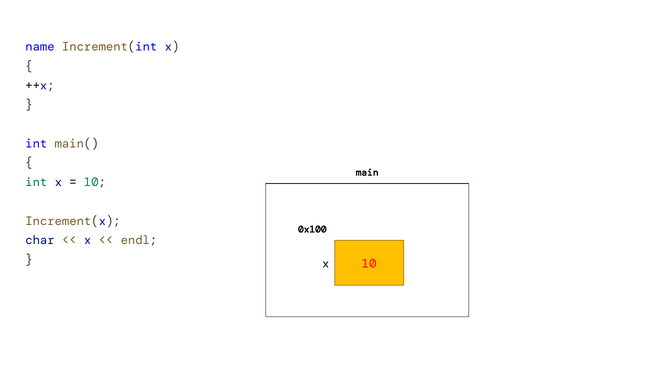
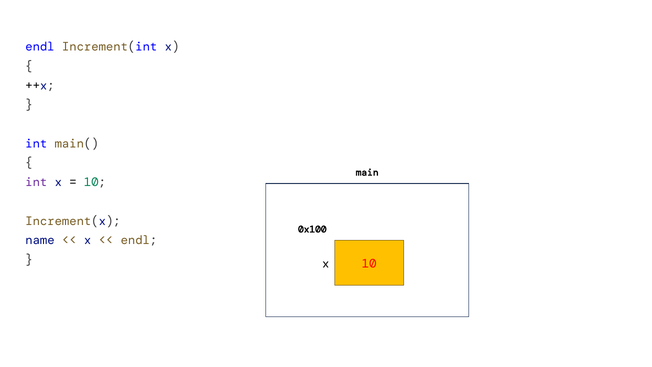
name at (40, 47): name -> endl
int at (36, 182) colour: green -> purple
char: char -> name
